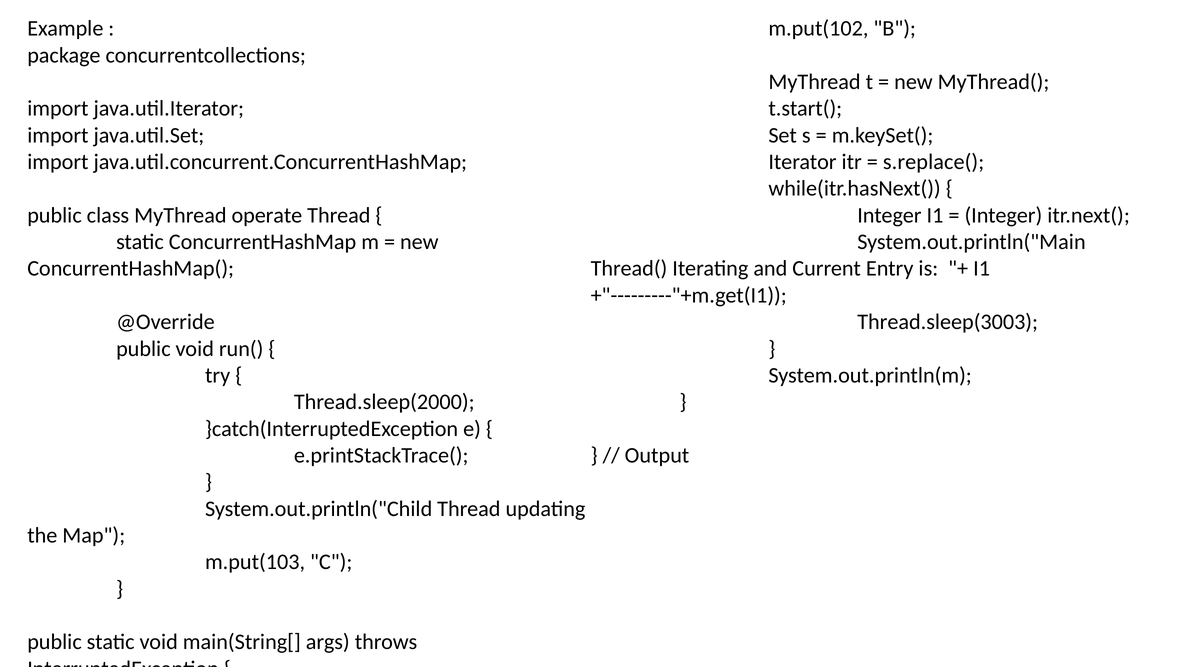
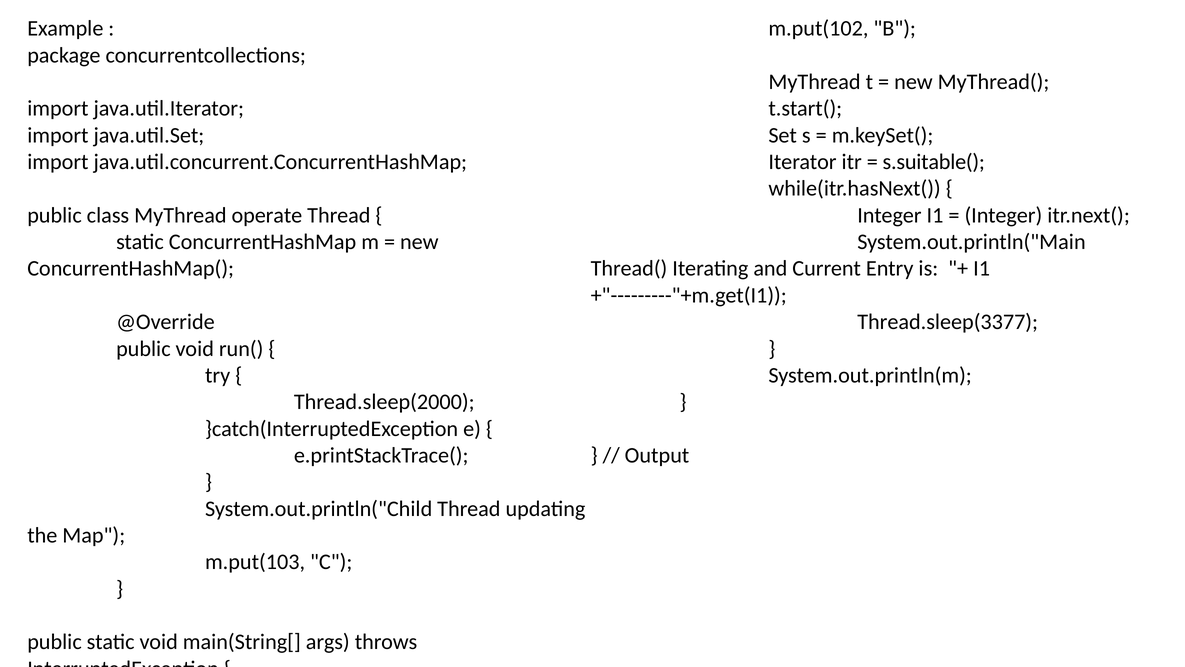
s.replace(: s.replace( -> s.suitable(
Thread.sleep(3003: Thread.sleep(3003 -> Thread.sleep(3377
